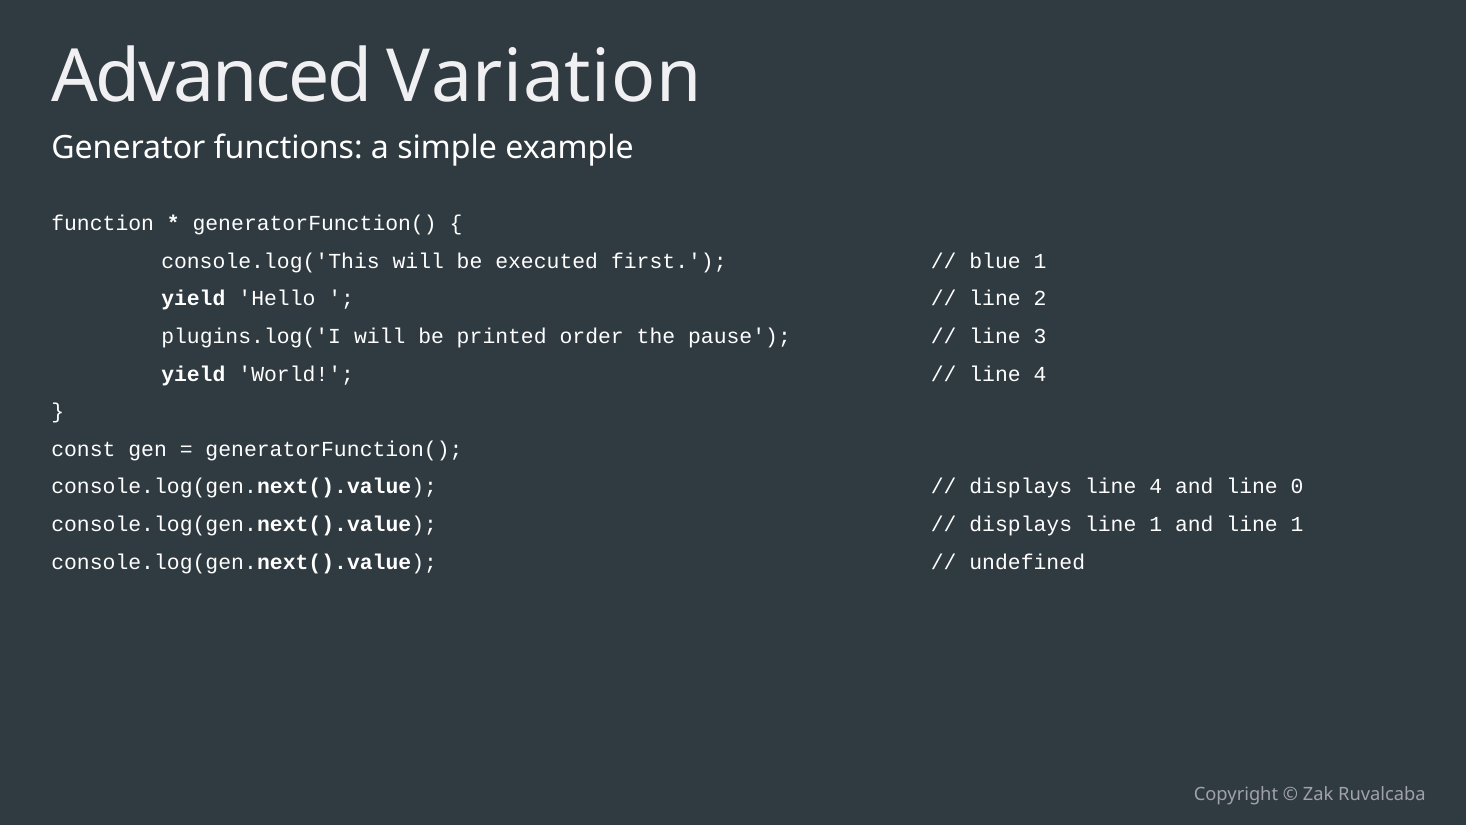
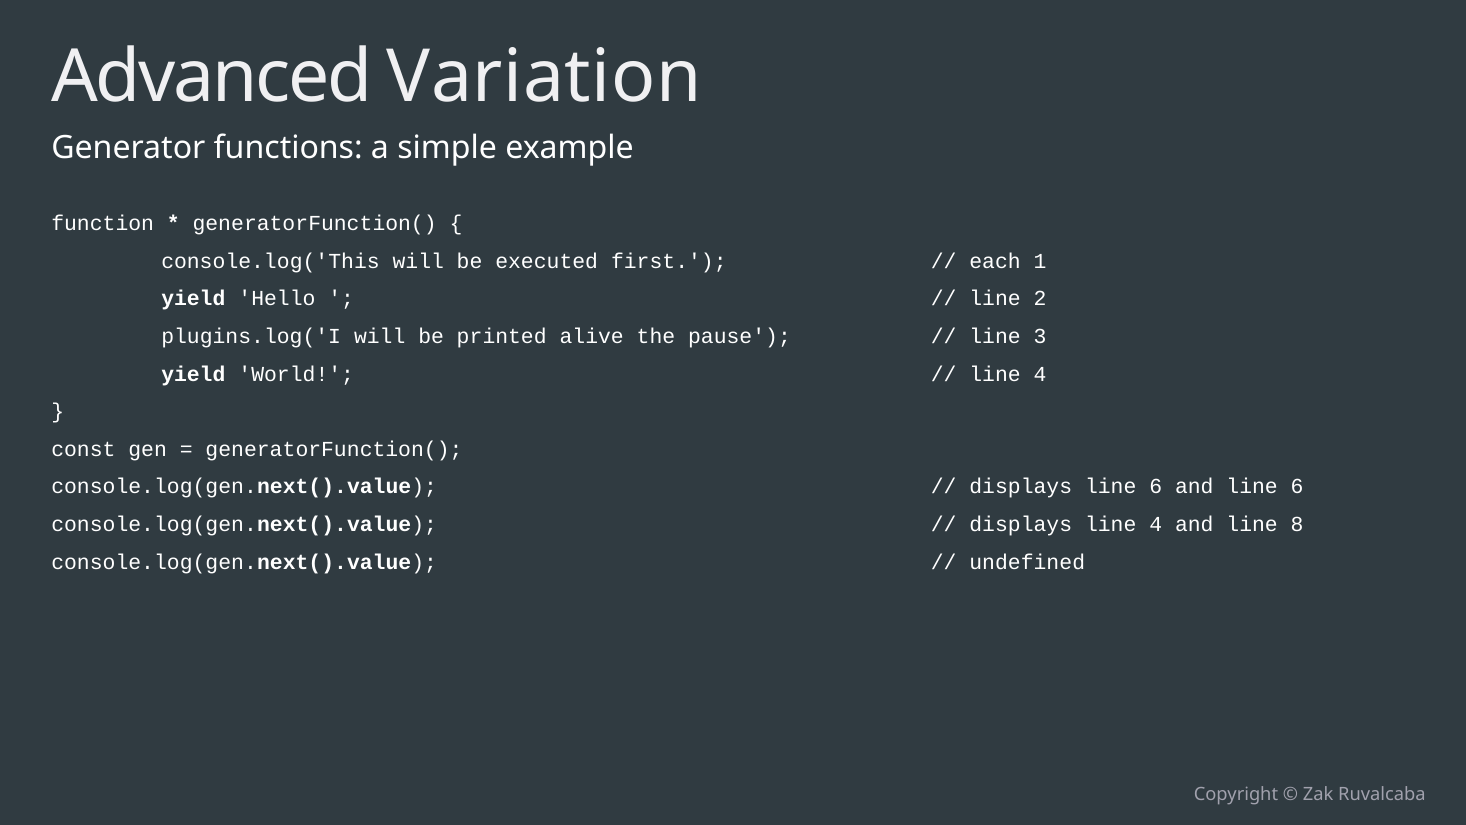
blue: blue -> each
order: order -> alive
displays line 4: 4 -> 6
and line 0: 0 -> 6
displays line 1: 1 -> 4
and line 1: 1 -> 8
